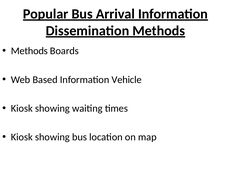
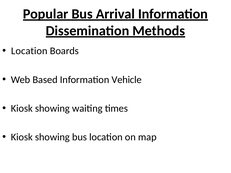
Methods at (29, 51): Methods -> Location
